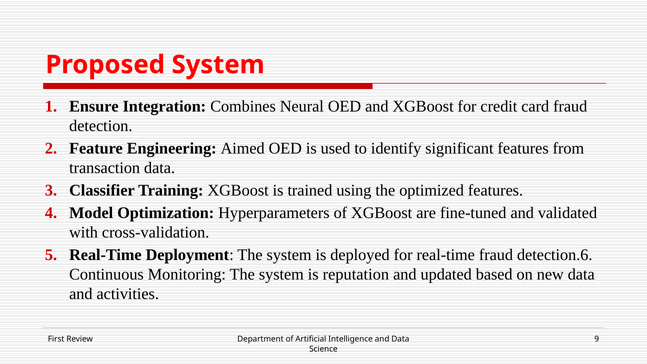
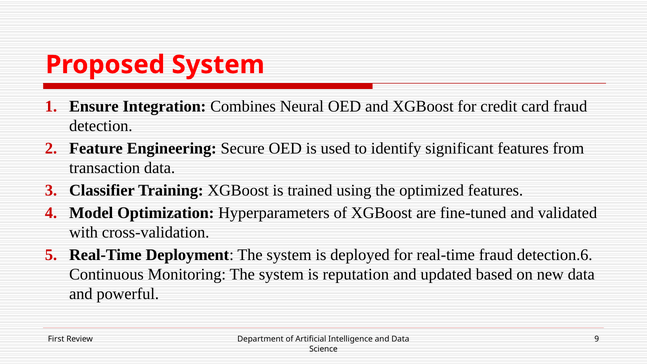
Aimed: Aimed -> Secure
activities: activities -> powerful
